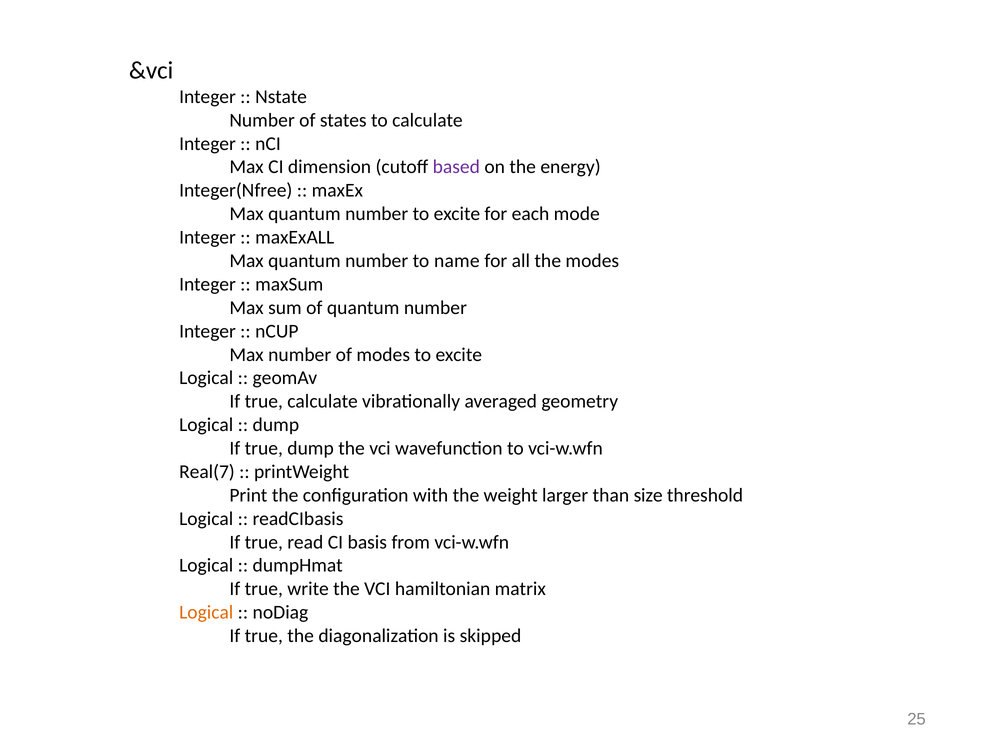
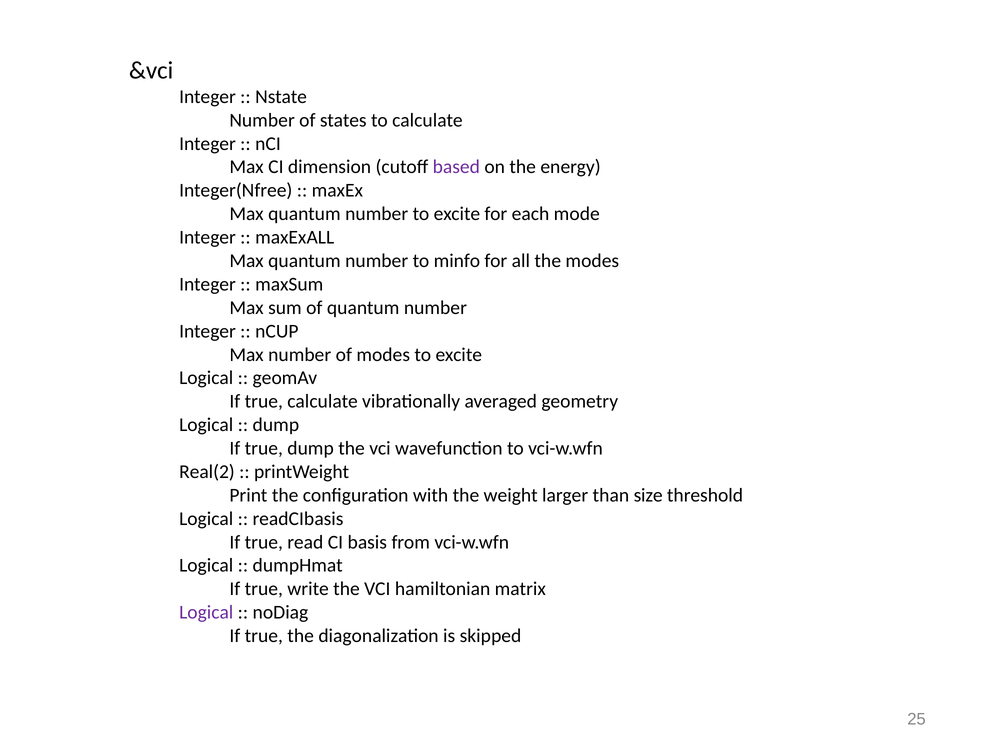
name: name -> minfo
Real(7: Real(7 -> Real(2
Logical at (206, 613) colour: orange -> purple
